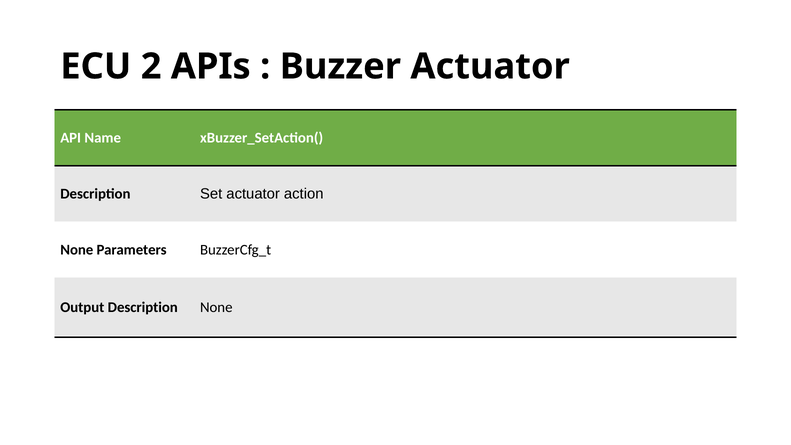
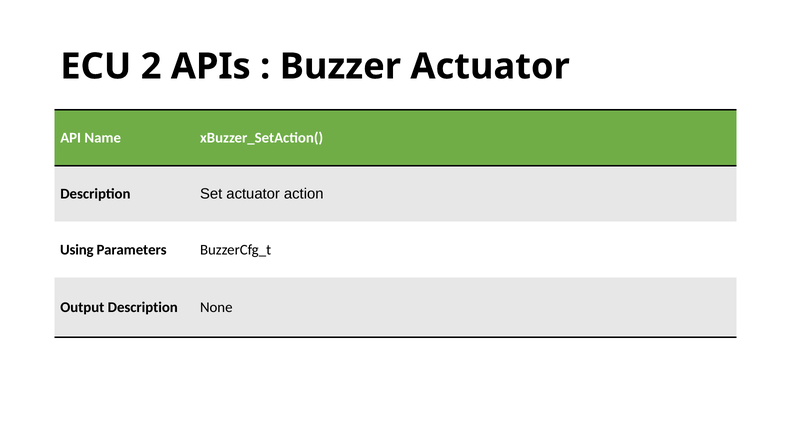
None at (77, 250): None -> Using
